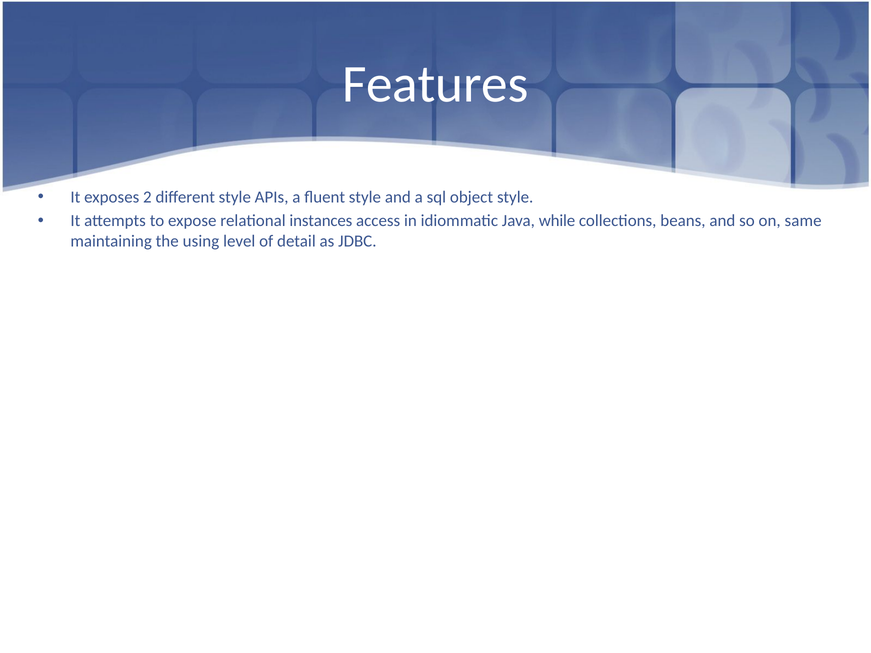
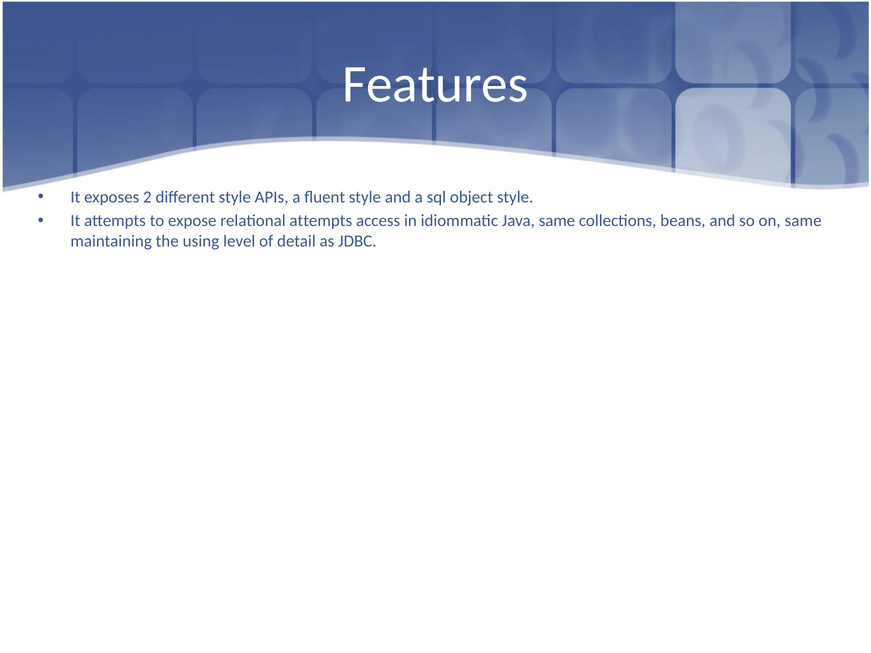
relational instances: instances -> attempts
Java while: while -> same
